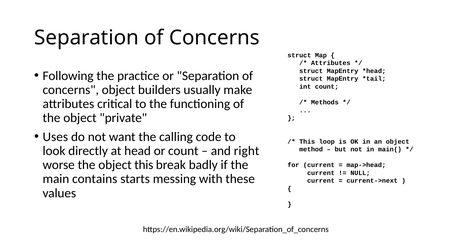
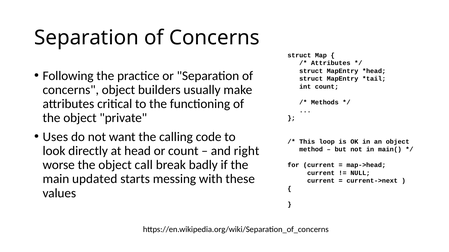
object this: this -> call
contains: contains -> updated
